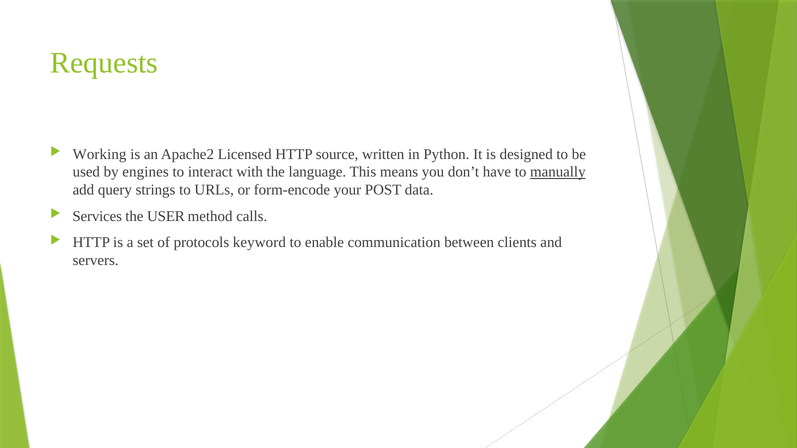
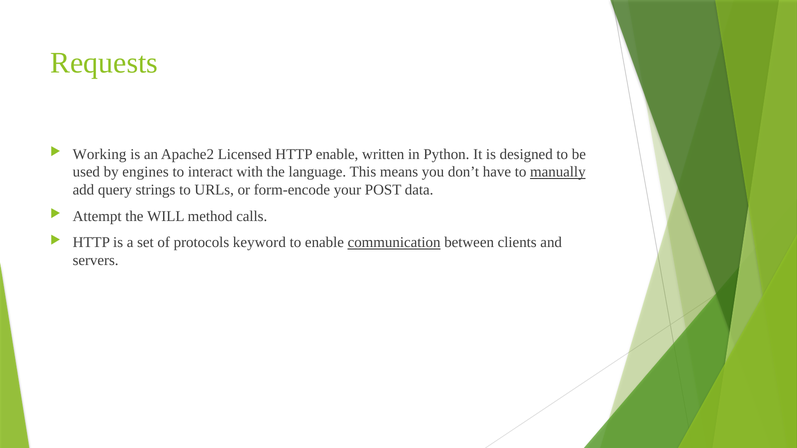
HTTP source: source -> enable
Services: Services -> Attempt
USER: USER -> WILL
communication underline: none -> present
